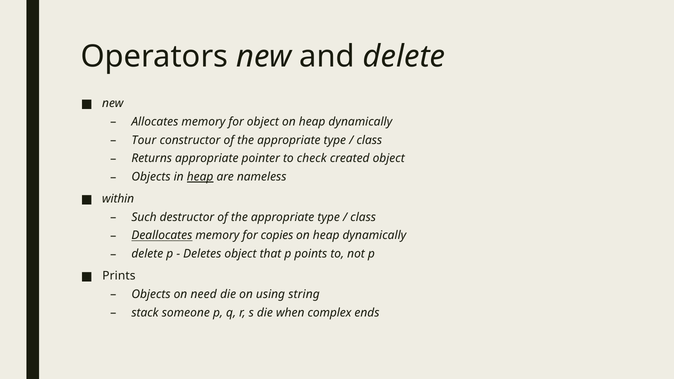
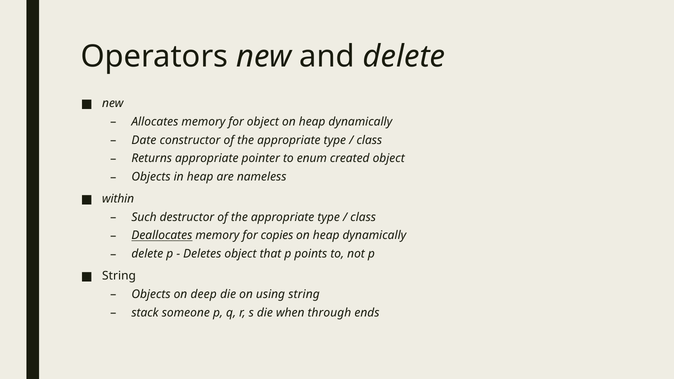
Tour: Tour -> Date
check: check -> enum
heap at (200, 177) underline: present -> none
Prints at (119, 276): Prints -> String
need: need -> deep
complex: complex -> through
